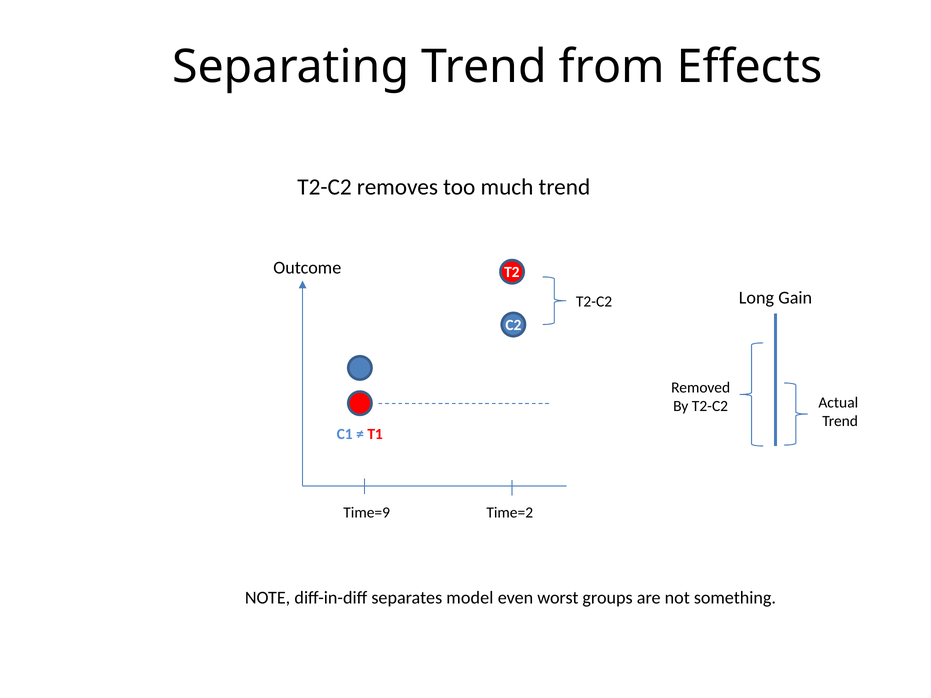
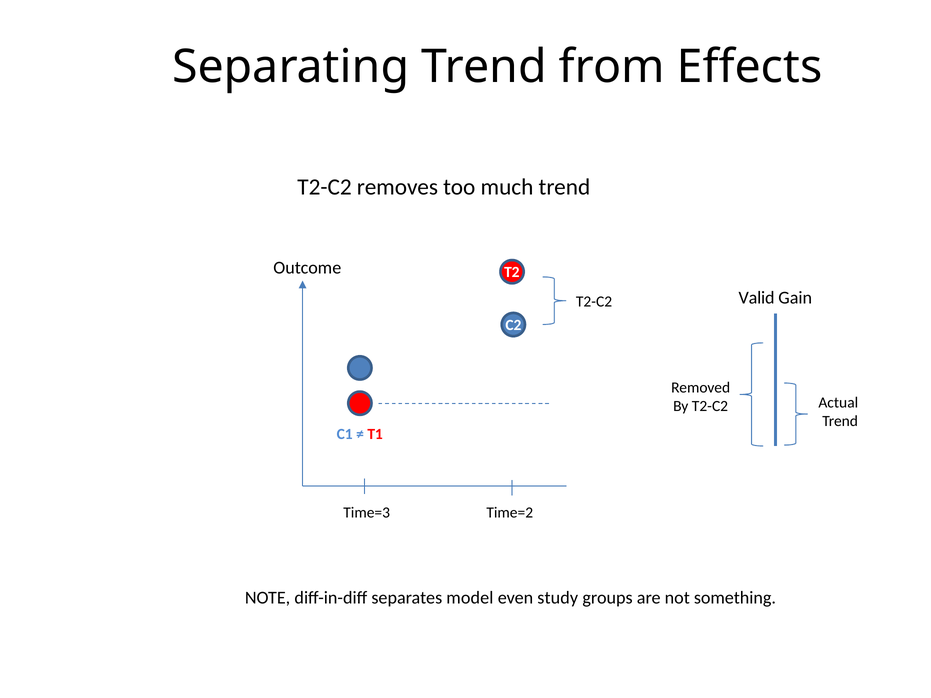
Long: Long -> Valid
Time=9: Time=9 -> Time=3
worst: worst -> study
